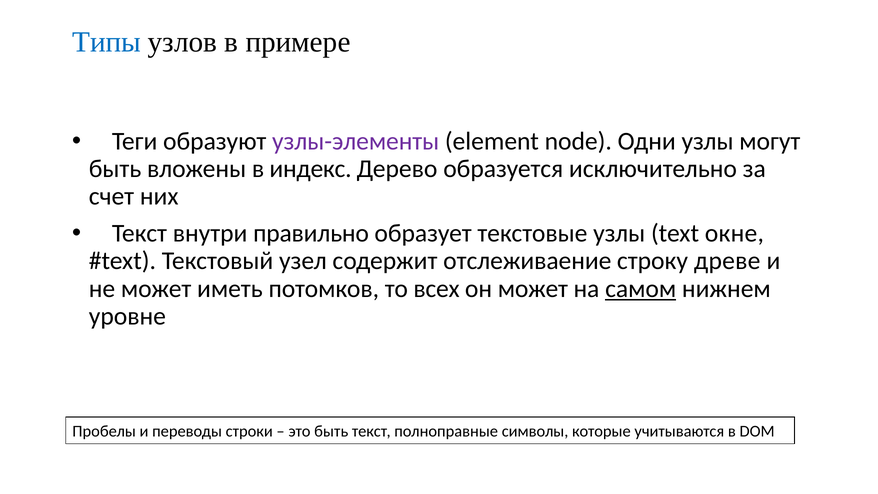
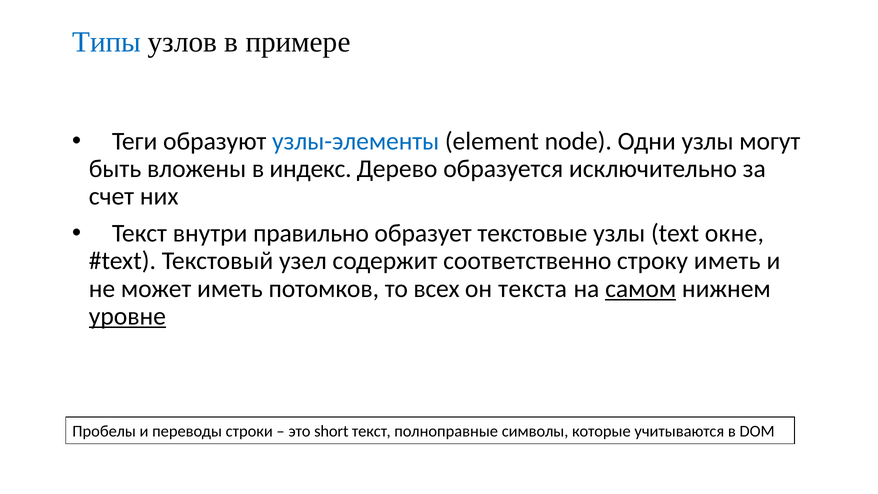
узлы-элементы colour: purple -> blue
отслеживаение: отслеживаение -> соответственно
строку древе: древе -> иметь
он может: может -> текста
уровне underline: none -> present
это быть: быть -> short
